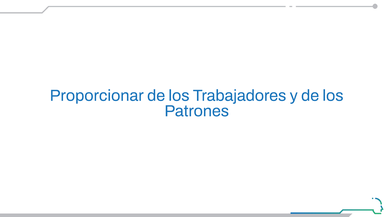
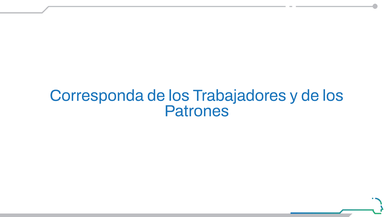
Proporcionar: Proporcionar -> Corresponda
